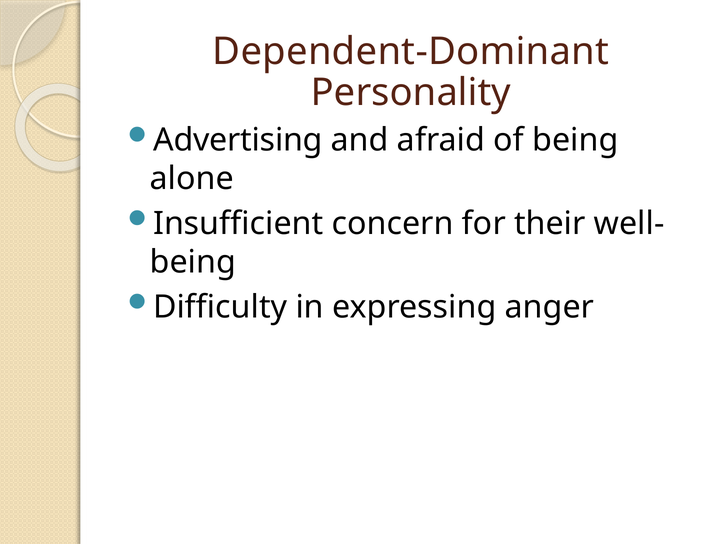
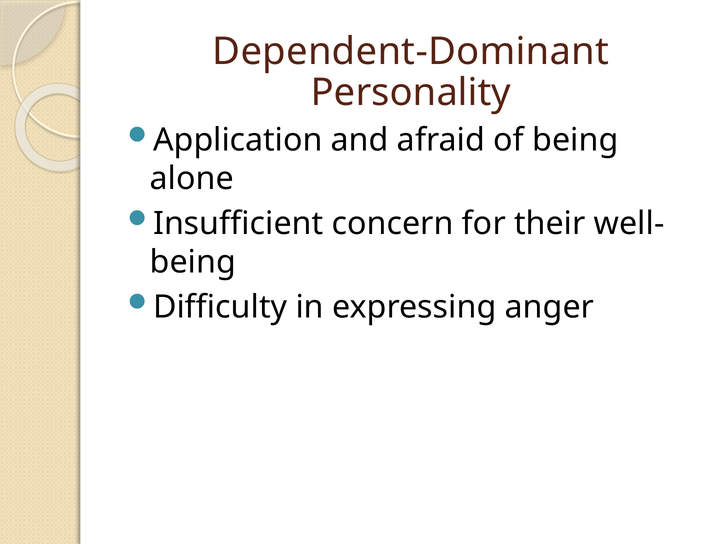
Advertising: Advertising -> Application
